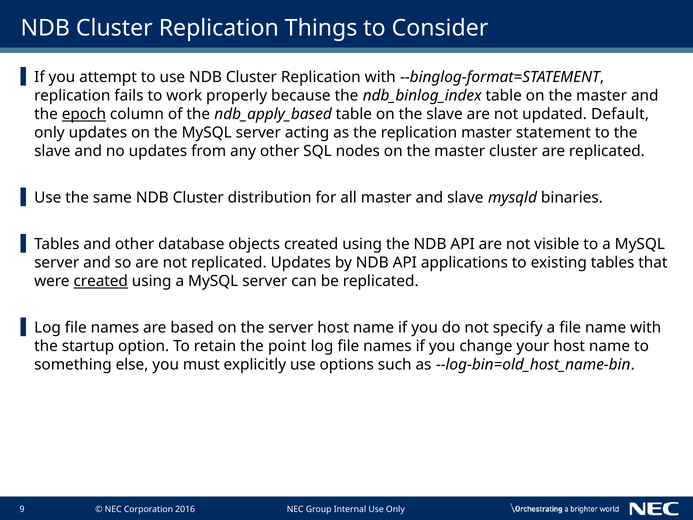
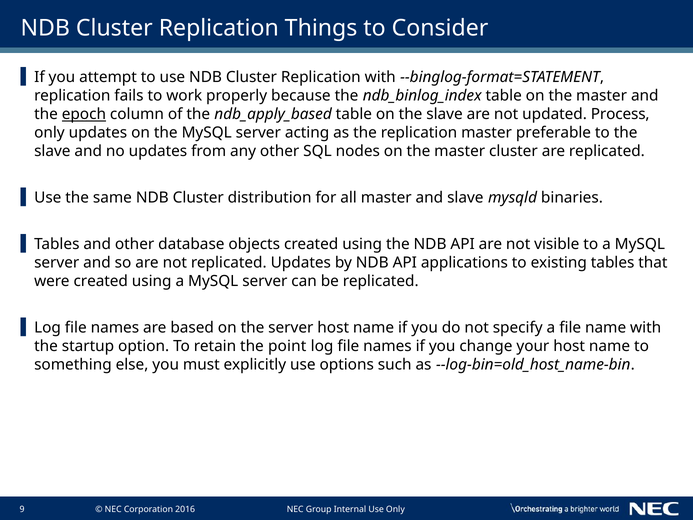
Default: Default -> Process
statement: statement -> preferable
created at (101, 281) underline: present -> none
